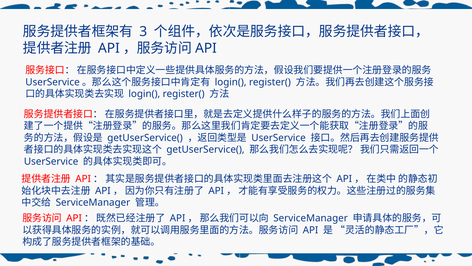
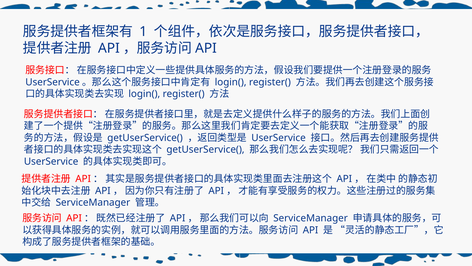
3: 3 -> 1
